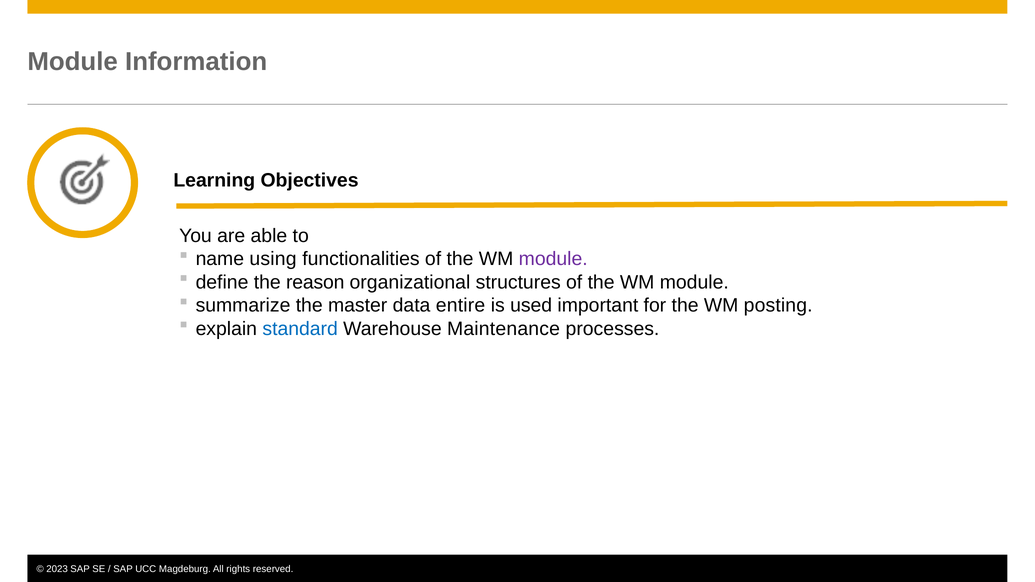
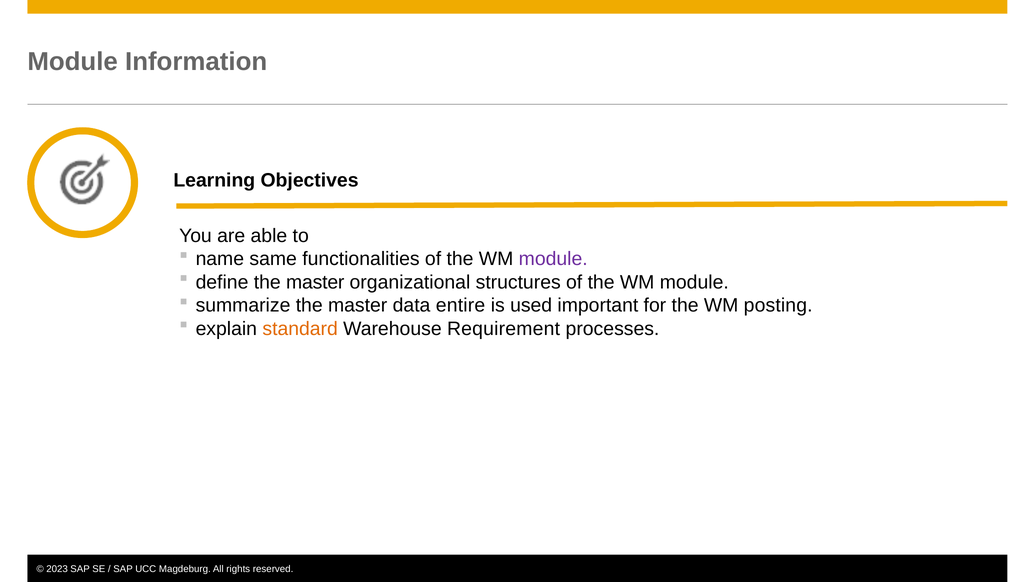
using: using -> same
define the reason: reason -> master
standard colour: blue -> orange
Maintenance: Maintenance -> Requirement
